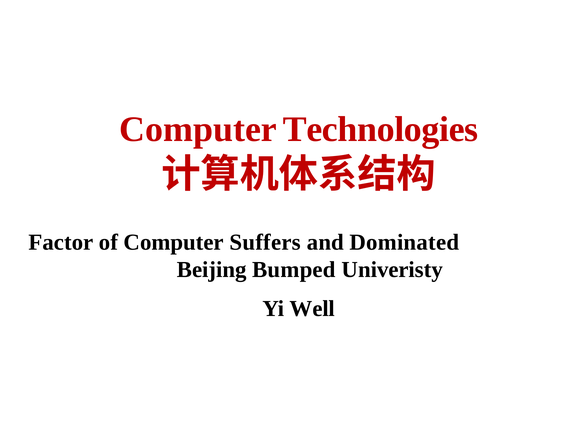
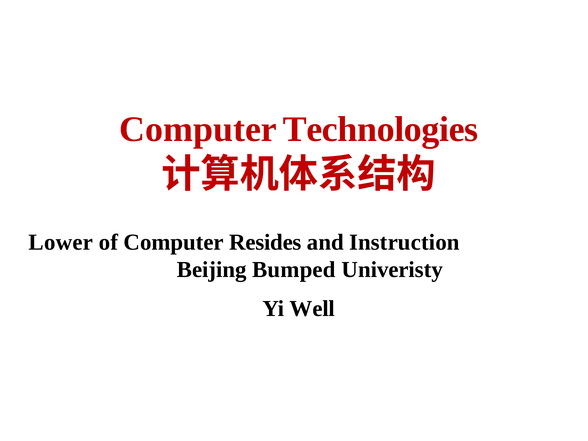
Factor: Factor -> Lower
Suffers: Suffers -> Resides
Dominated: Dominated -> Instruction
